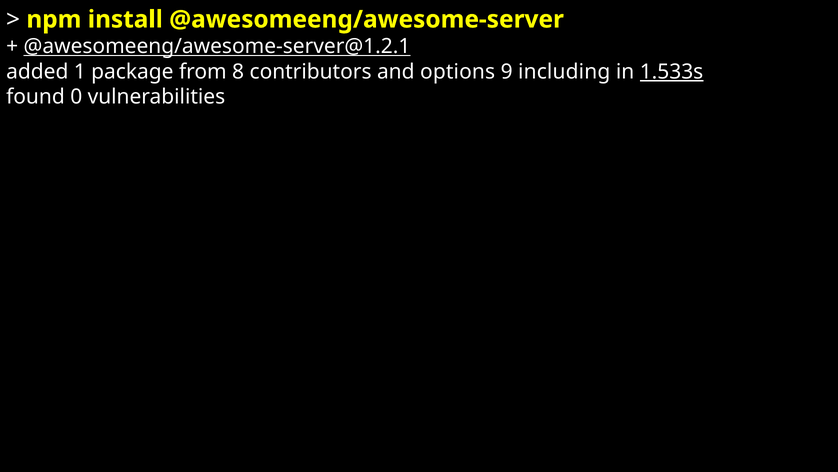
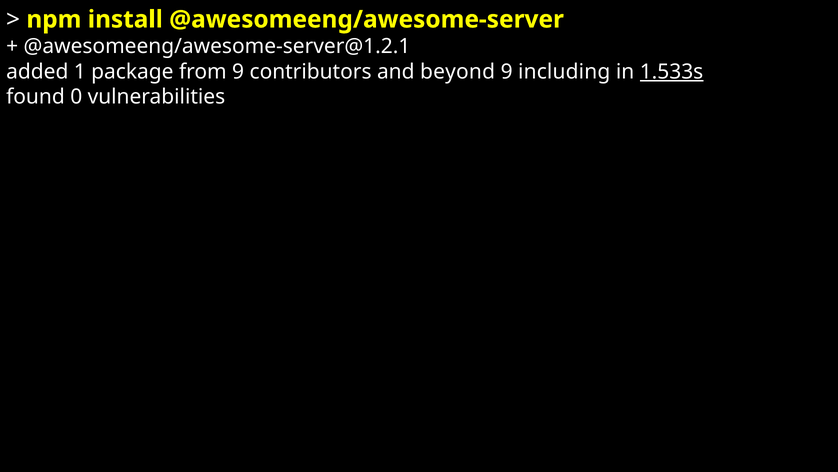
@awesomeeng/awesome-server@1.2.1 underline: present -> none
from 8: 8 -> 9
options: options -> beyond
